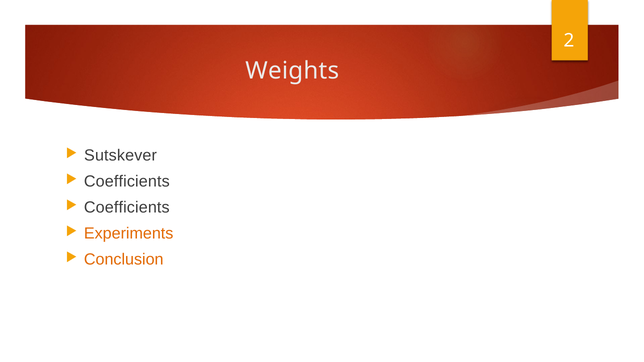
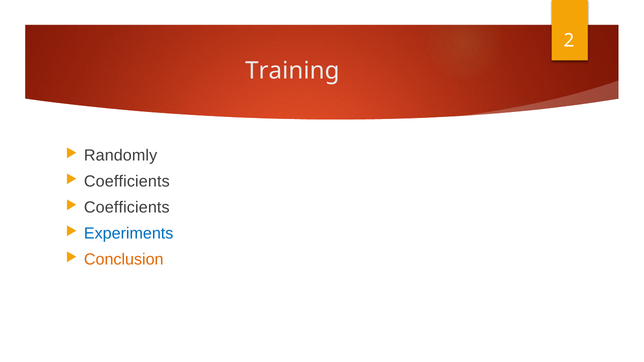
Weights: Weights -> Training
Sutskever: Sutskever -> Randomly
Experiments colour: orange -> blue
